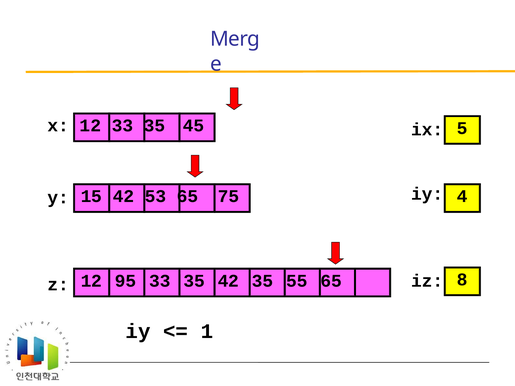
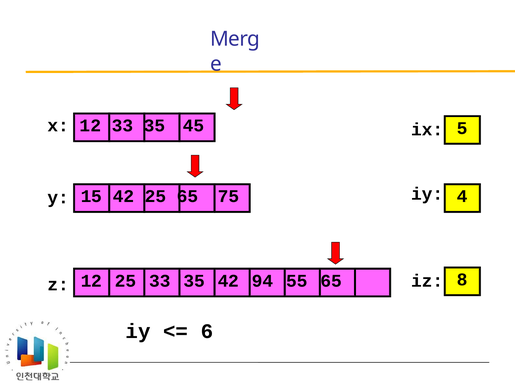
42 53: 53 -> 25
12 95: 95 -> 25
42 35: 35 -> 94
1: 1 -> 6
